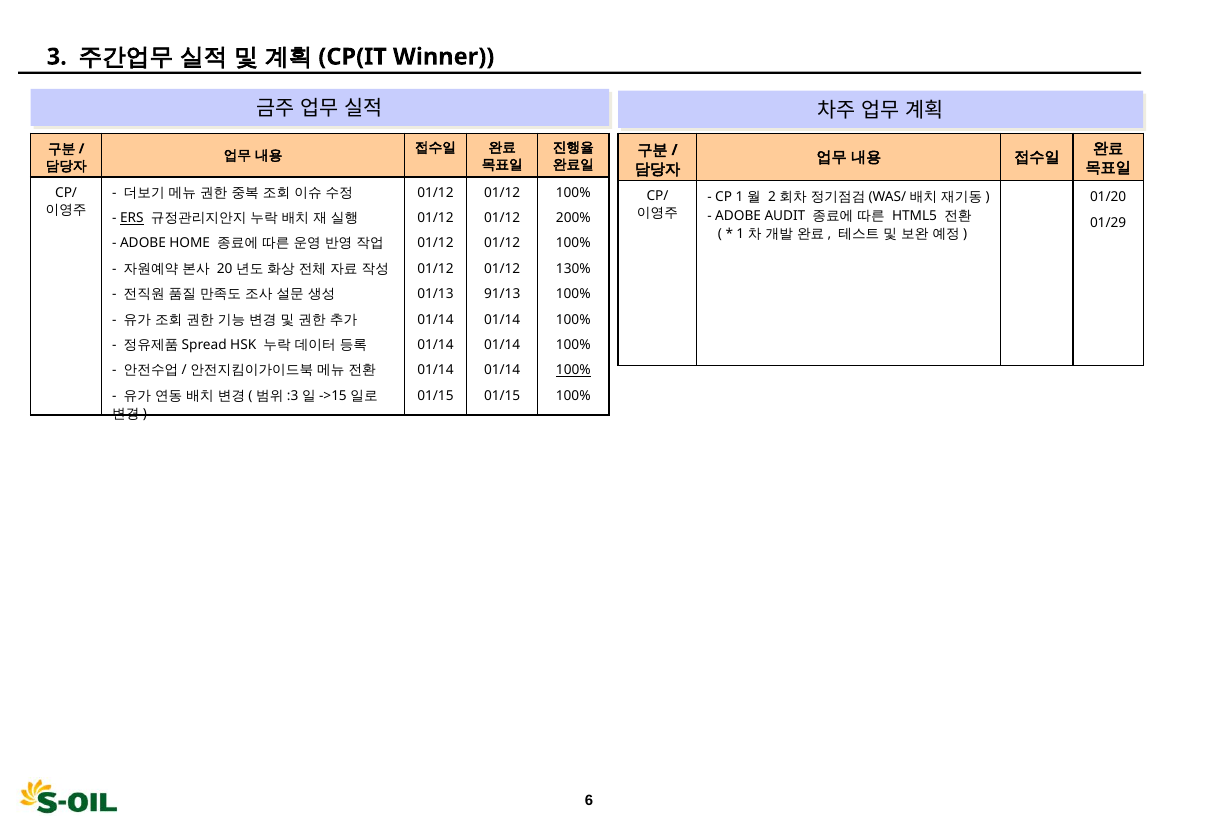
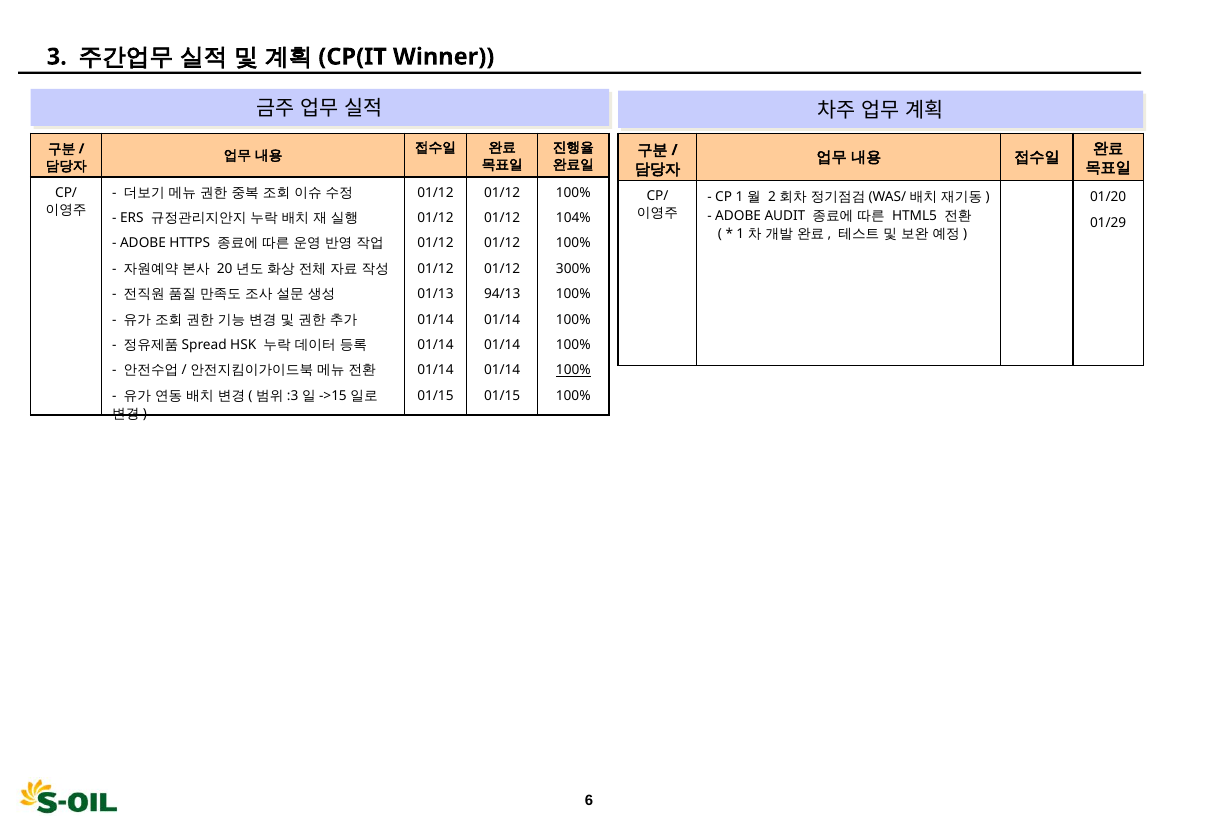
ERS underline: present -> none
200%: 200% -> 104%
HOME: HOME -> HTTPS
130%: 130% -> 300%
91/13: 91/13 -> 94/13
